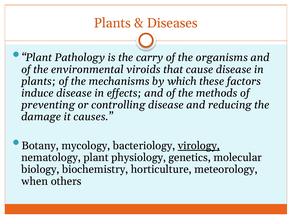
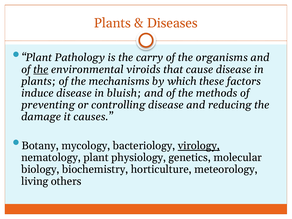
the at (41, 69) underline: none -> present
effects: effects -> bluish
when: when -> living
